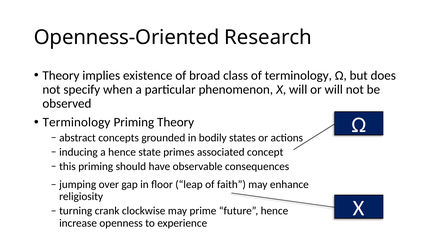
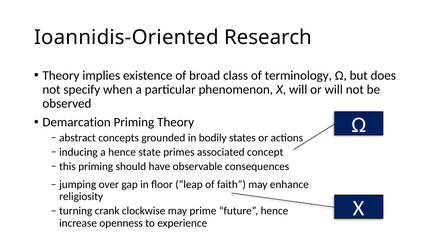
Openness-Oriented: Openness-Oriented -> Ioannidis-Oriented
Terminology at (76, 122): Terminology -> Demarcation
